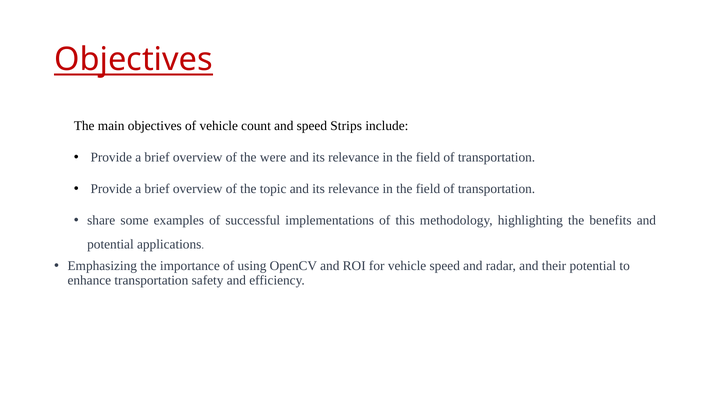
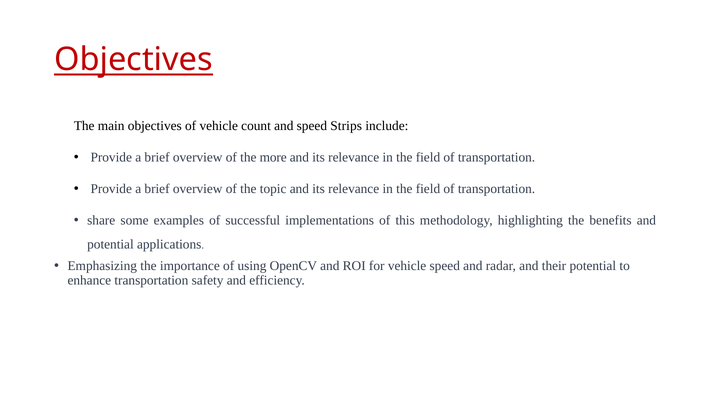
were: were -> more
